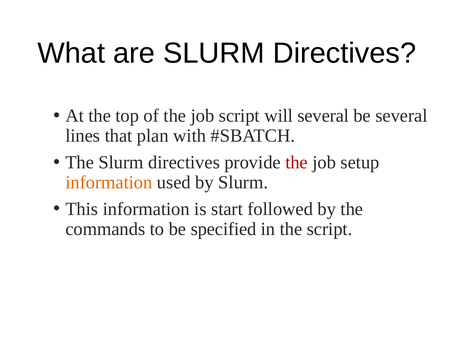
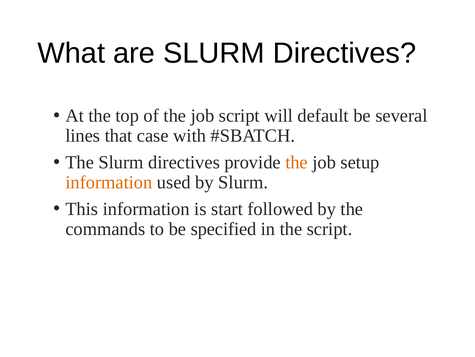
will several: several -> default
plan: plan -> case
the at (297, 162) colour: red -> orange
